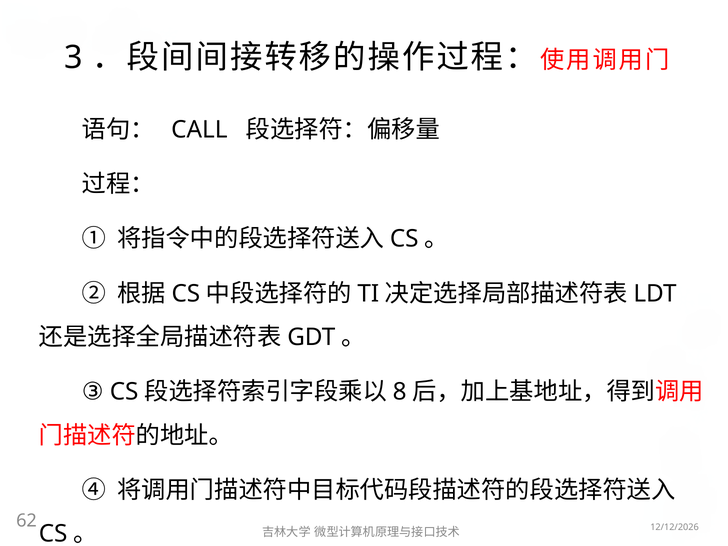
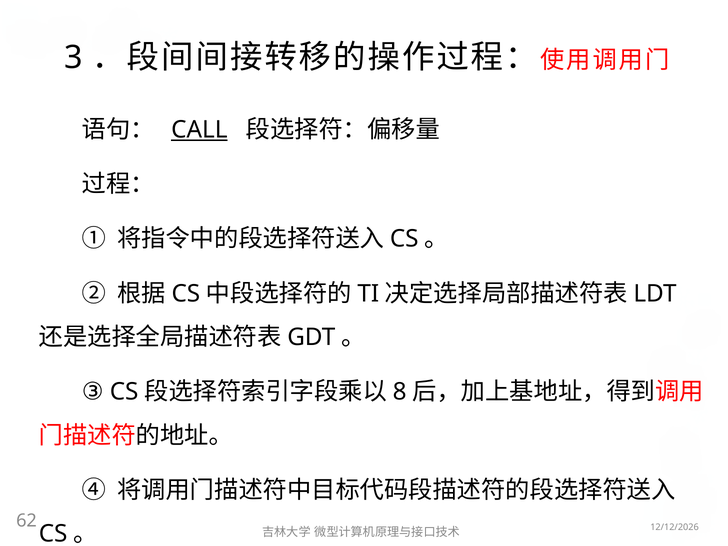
CALL underline: none -> present
